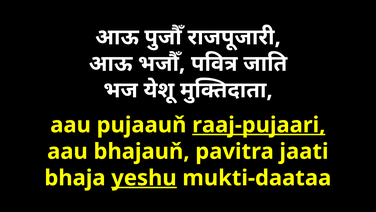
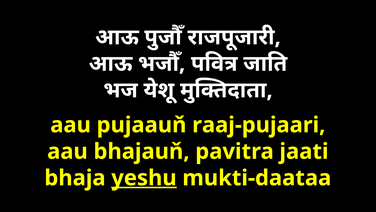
raaj-pujaari underline: present -> none
